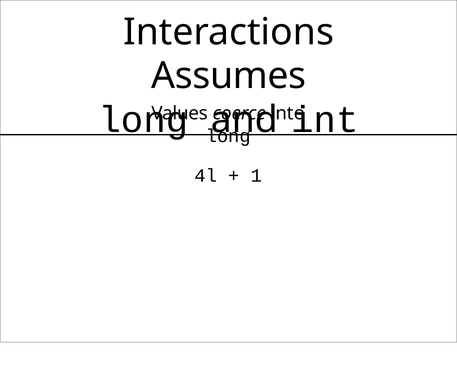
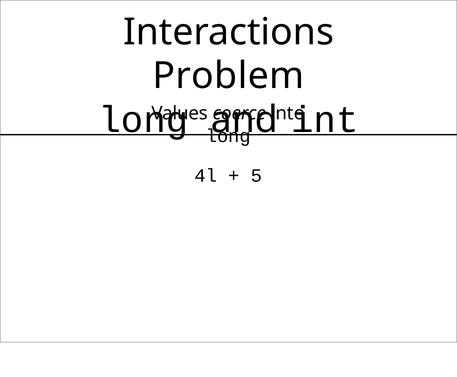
Assumes: Assumes -> Problem
1: 1 -> 5
